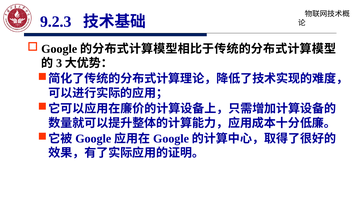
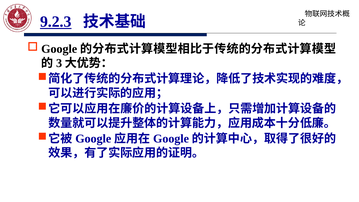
9.2.3 underline: none -> present
